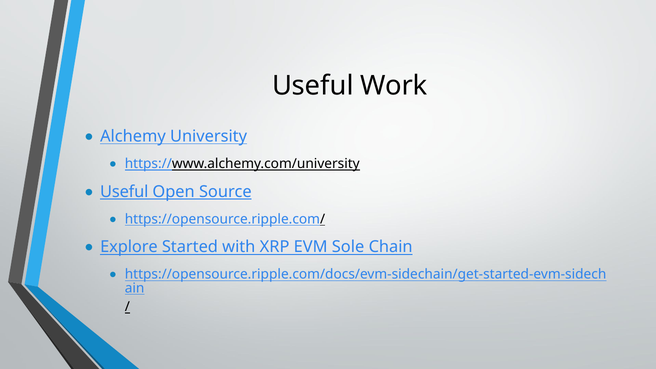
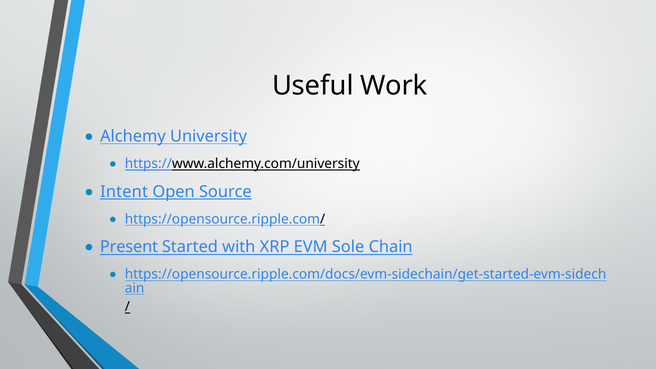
Useful at (124, 192): Useful -> Intent
Explore: Explore -> Present
